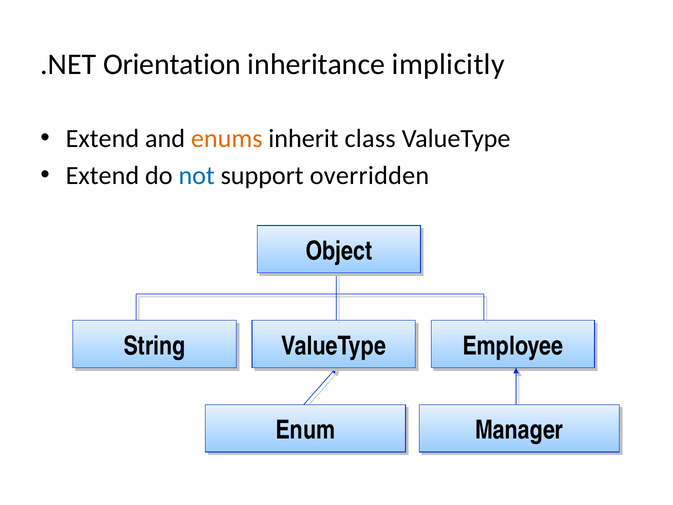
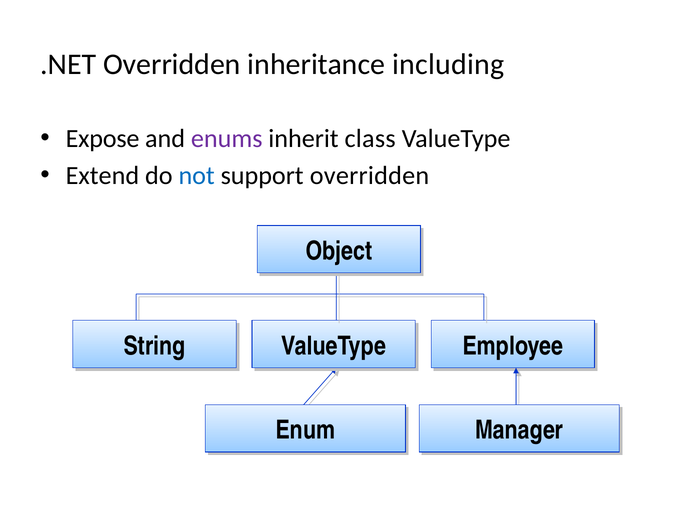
.NET Orientation: Orientation -> Overridden
implicitly: implicitly -> including
Extend at (102, 139): Extend -> Expose
enums colour: orange -> purple
